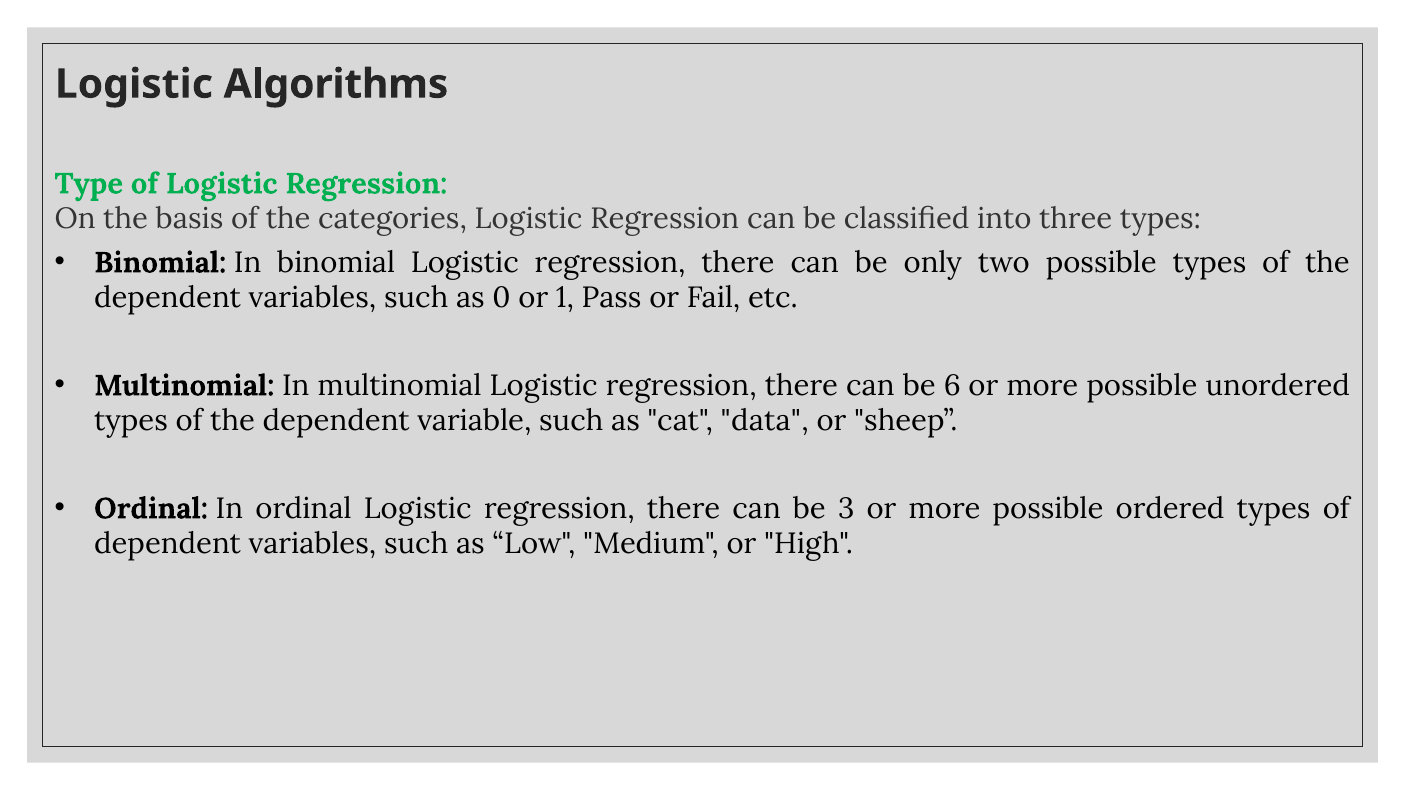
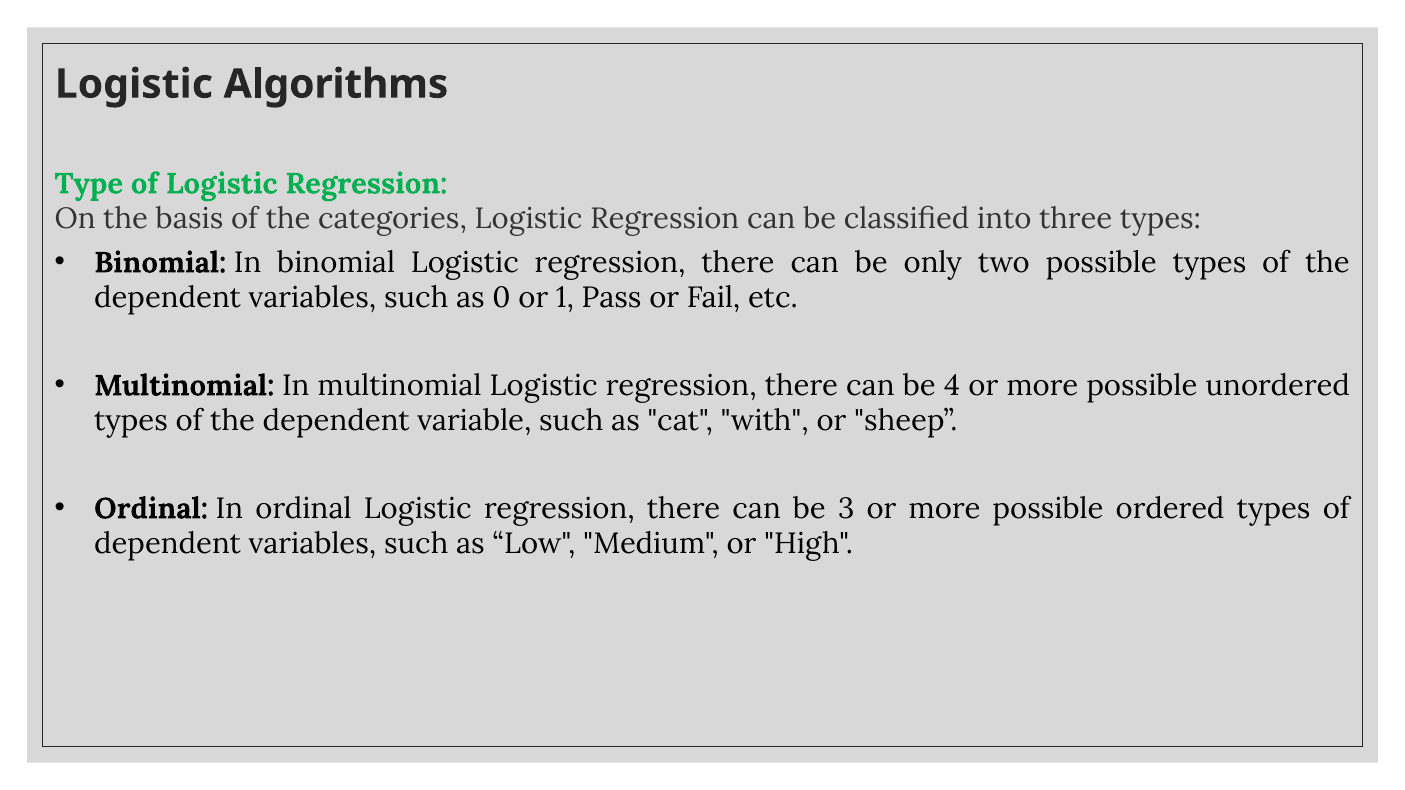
6: 6 -> 4
data: data -> with
